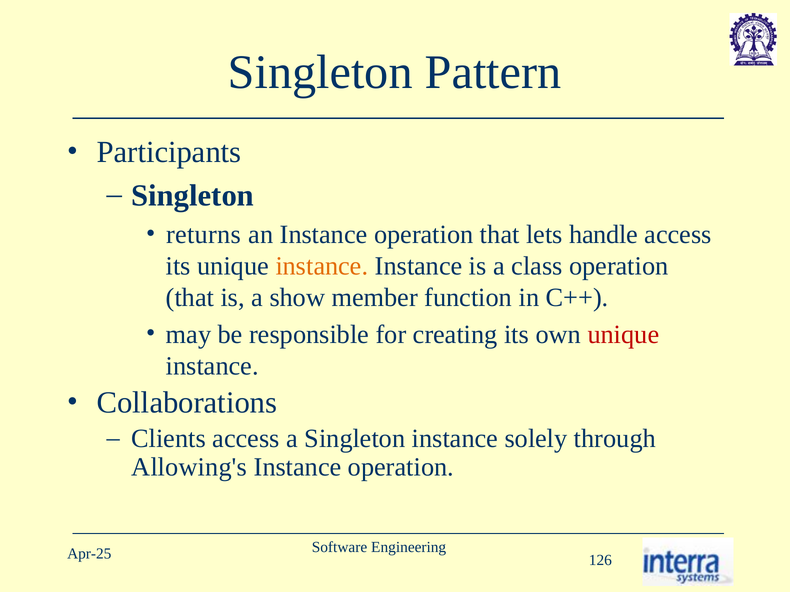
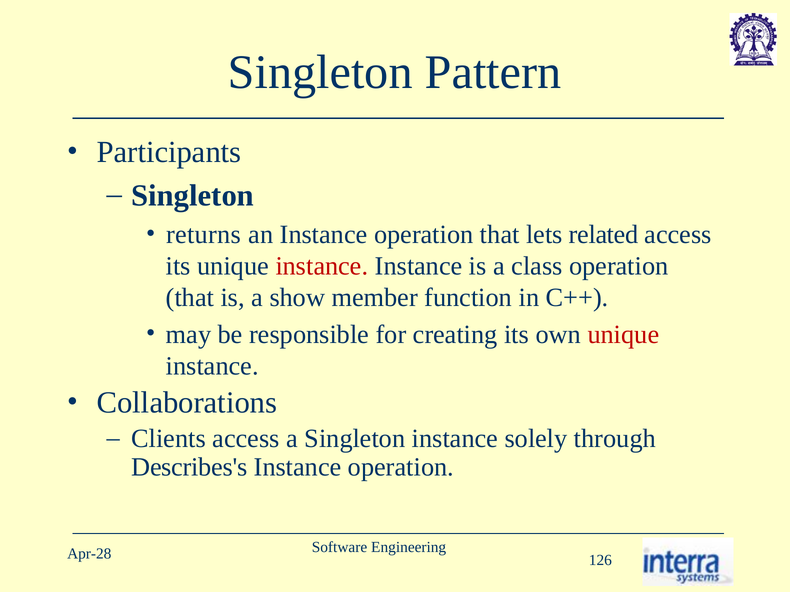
handle: handle -> related
instance at (322, 266) colour: orange -> red
Allowing's: Allowing's -> Describes's
Apr-25: Apr-25 -> Apr-28
